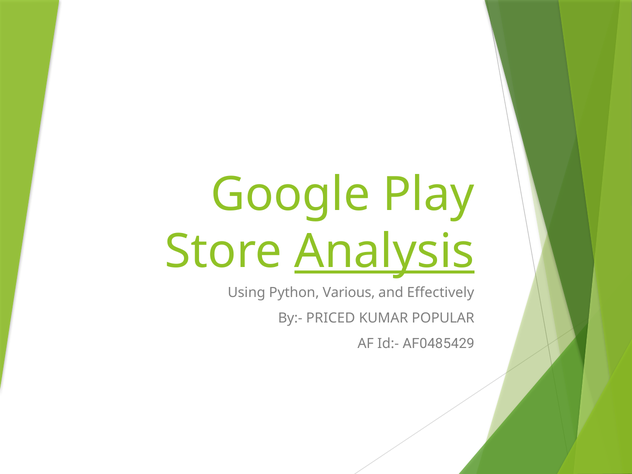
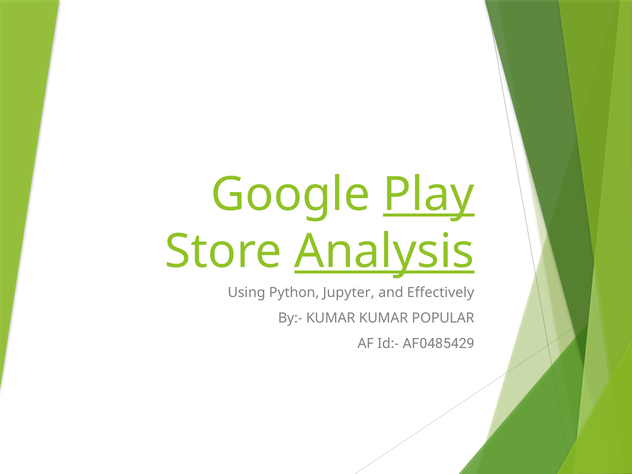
Play underline: none -> present
Various: Various -> Jupyter
By:- PRICED: PRICED -> KUMAR
